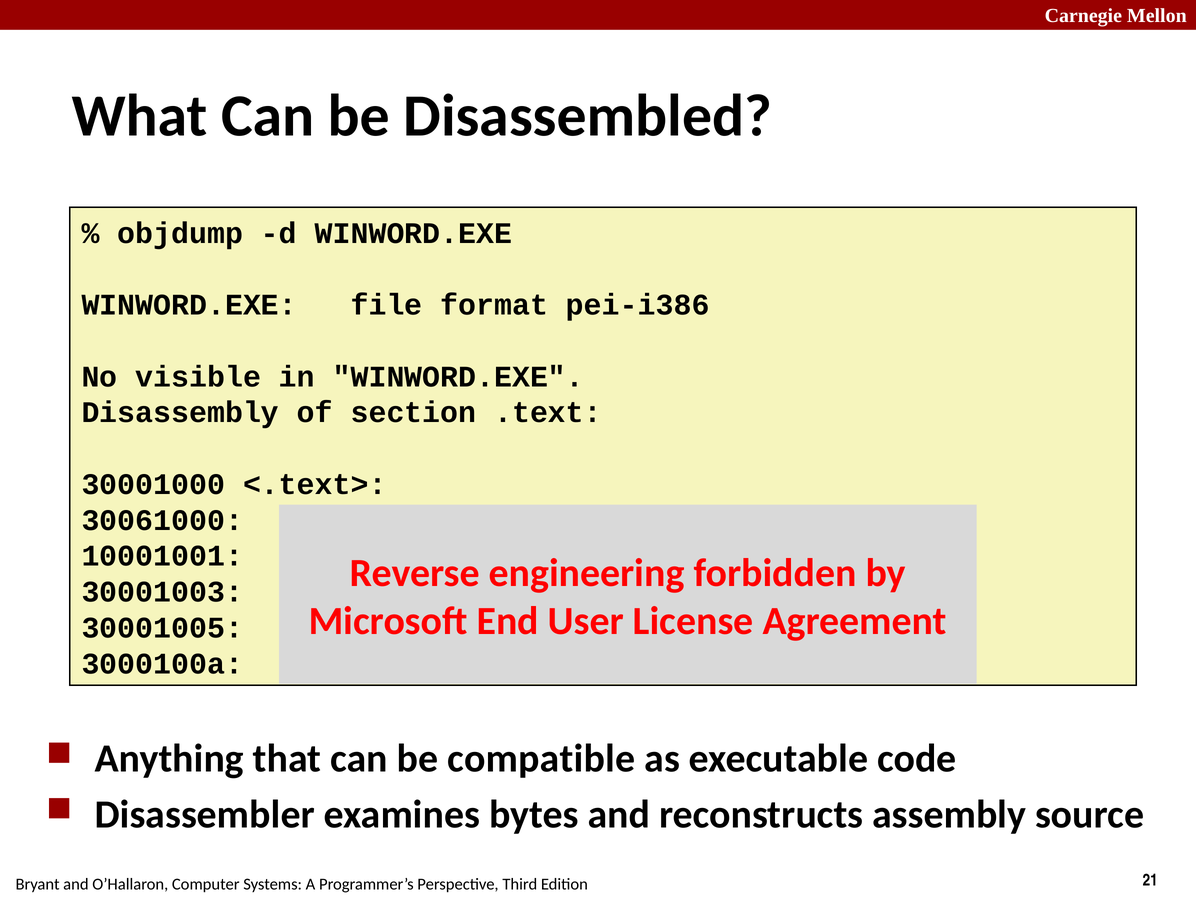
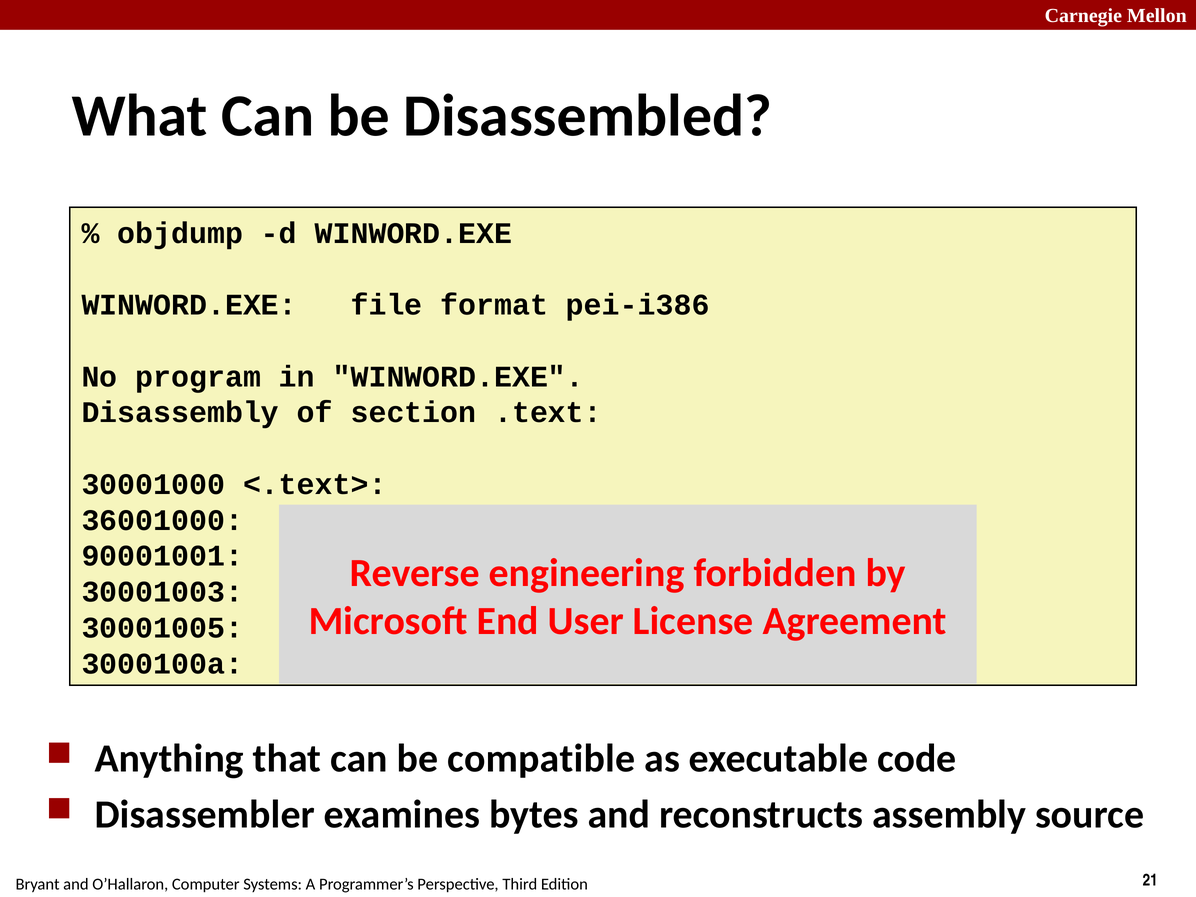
visible: visible -> program
30061000: 30061000 -> 36001000
10001001: 10001001 -> 90001001
